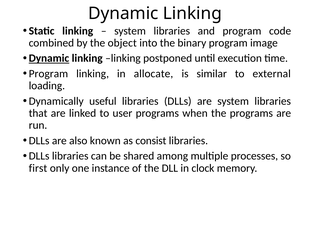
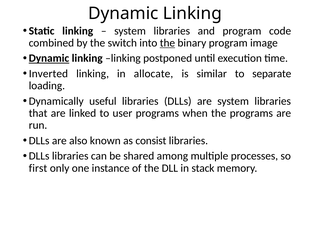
object: object -> switch
the at (167, 43) underline: none -> present
Program at (48, 73): Program -> Inverted
external: external -> separate
clock: clock -> stack
